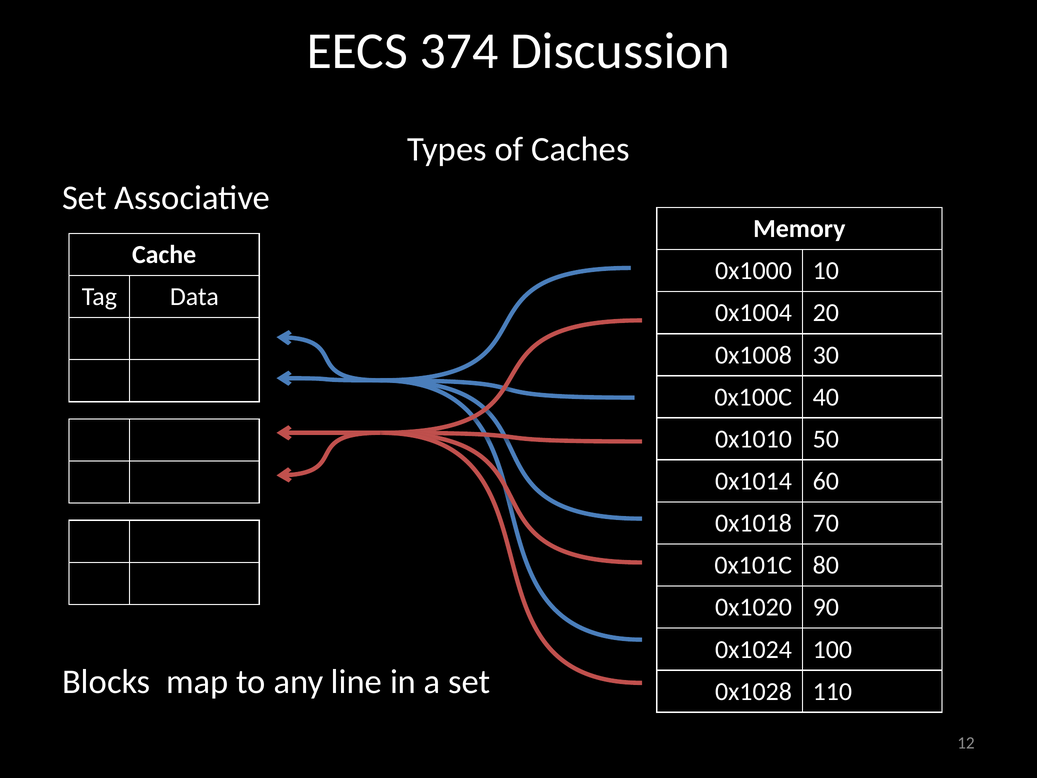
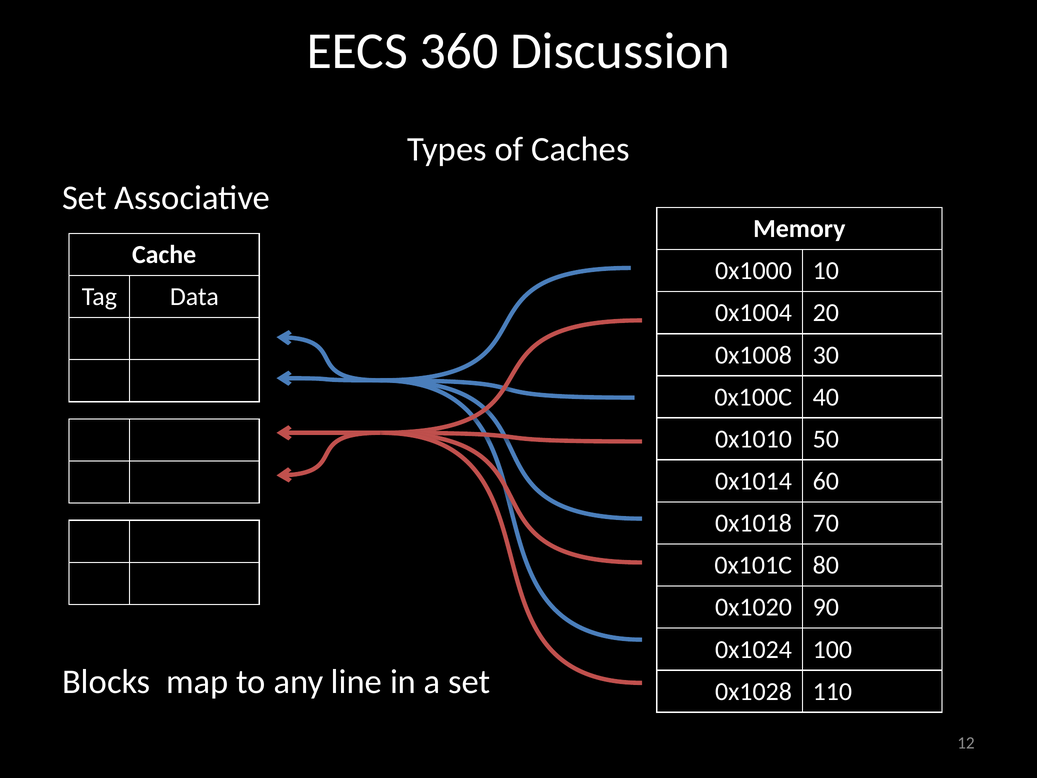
374: 374 -> 360
